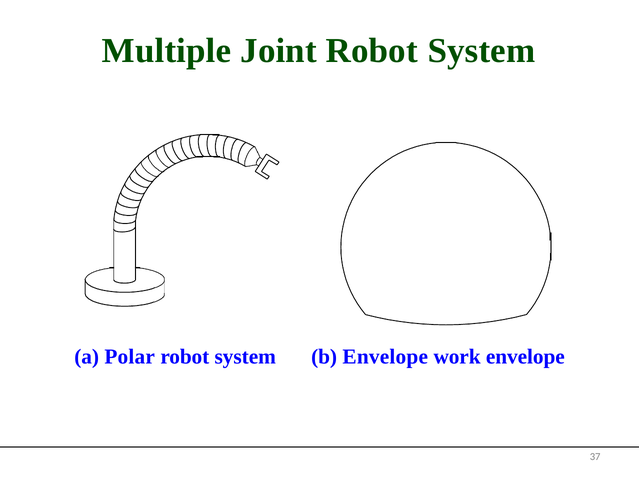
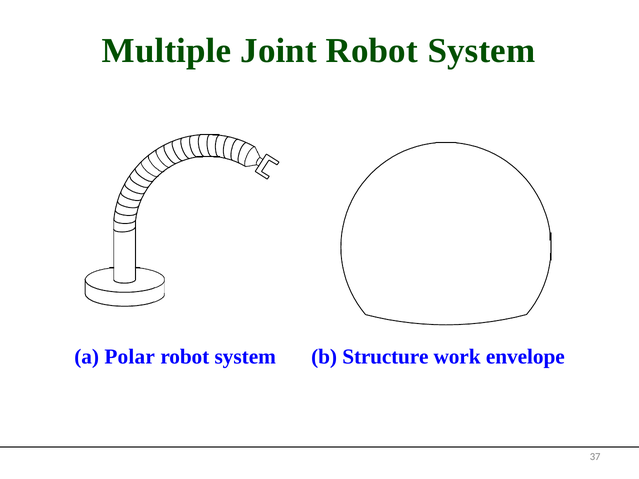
b Envelope: Envelope -> Structure
